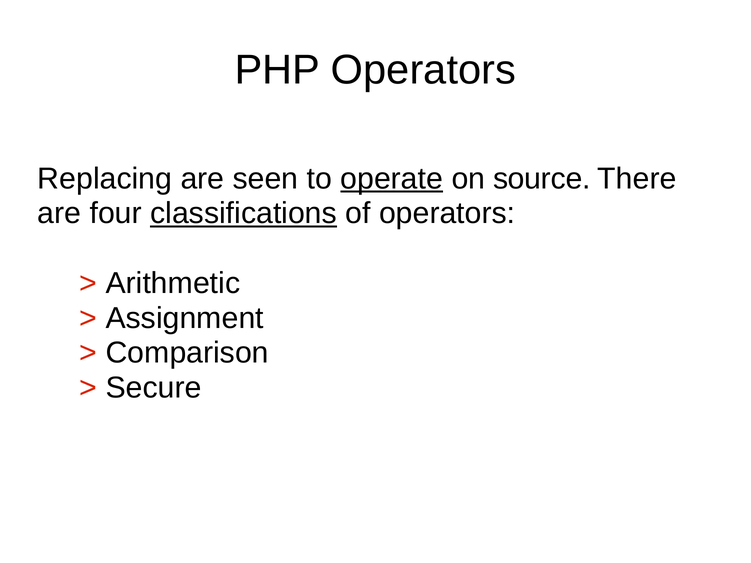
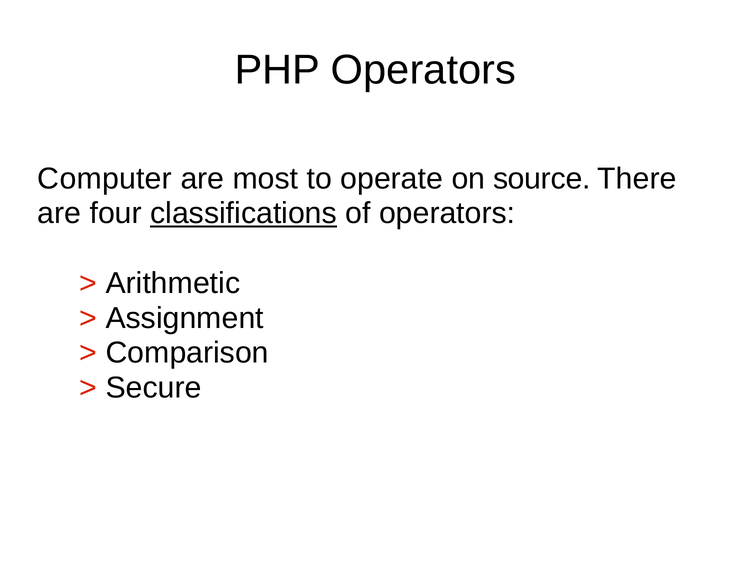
Replacing: Replacing -> Computer
seen: seen -> most
operate underline: present -> none
